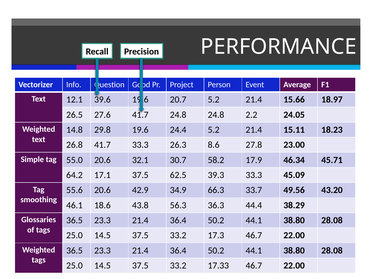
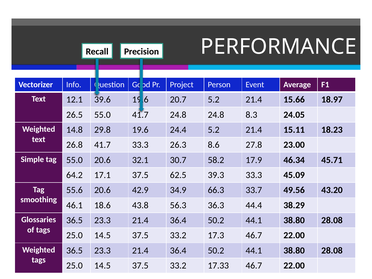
26.5 27.6: 27.6 -> 55.0
2.2: 2.2 -> 8.3
